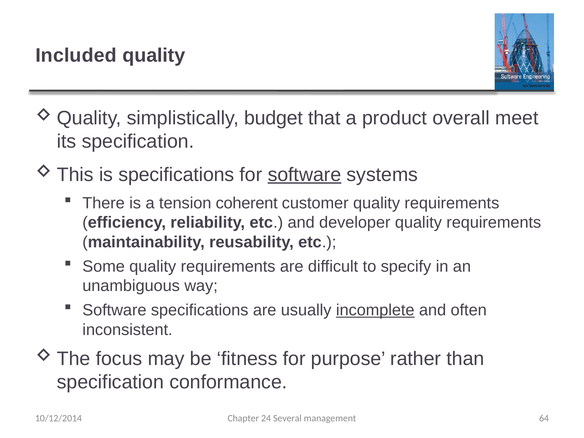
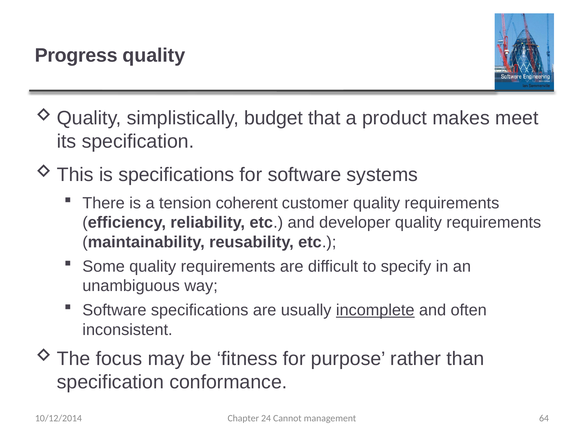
Included: Included -> Progress
overall: overall -> makes
software at (304, 175) underline: present -> none
Several: Several -> Cannot
